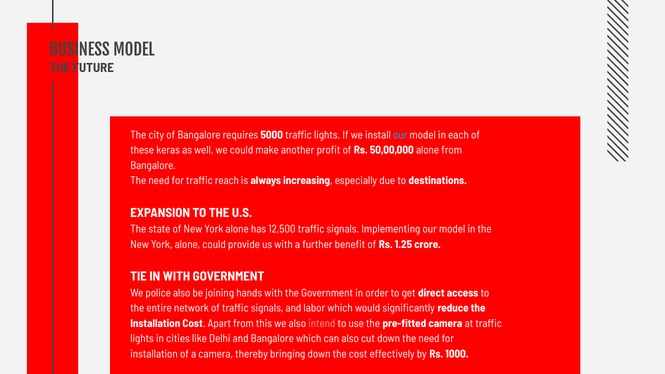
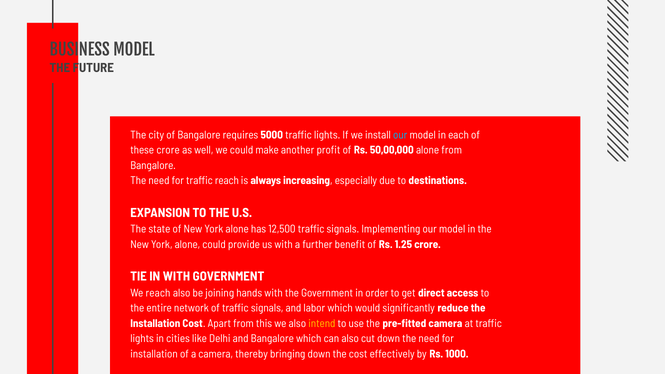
these keras: keras -> crore
We police: police -> reach
intend colour: pink -> yellow
